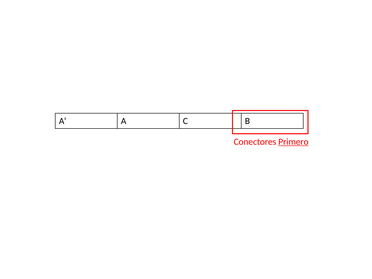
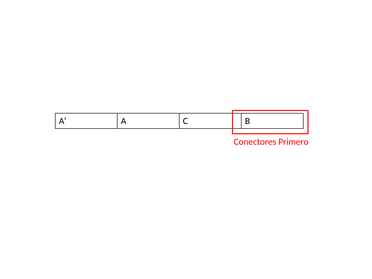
Primero underline: present -> none
